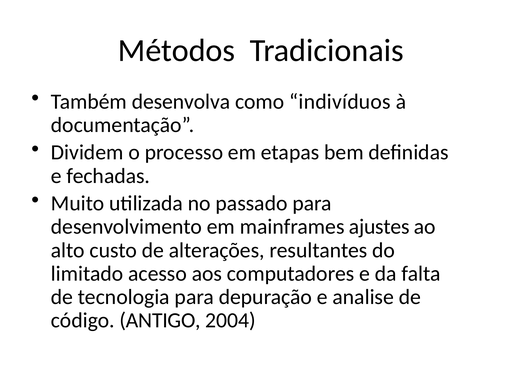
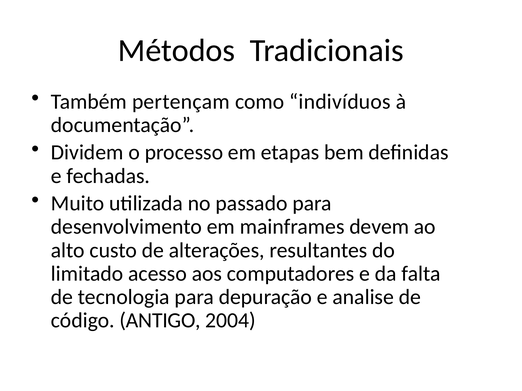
desenvolva: desenvolva -> pertençam
ajustes: ajustes -> devem
